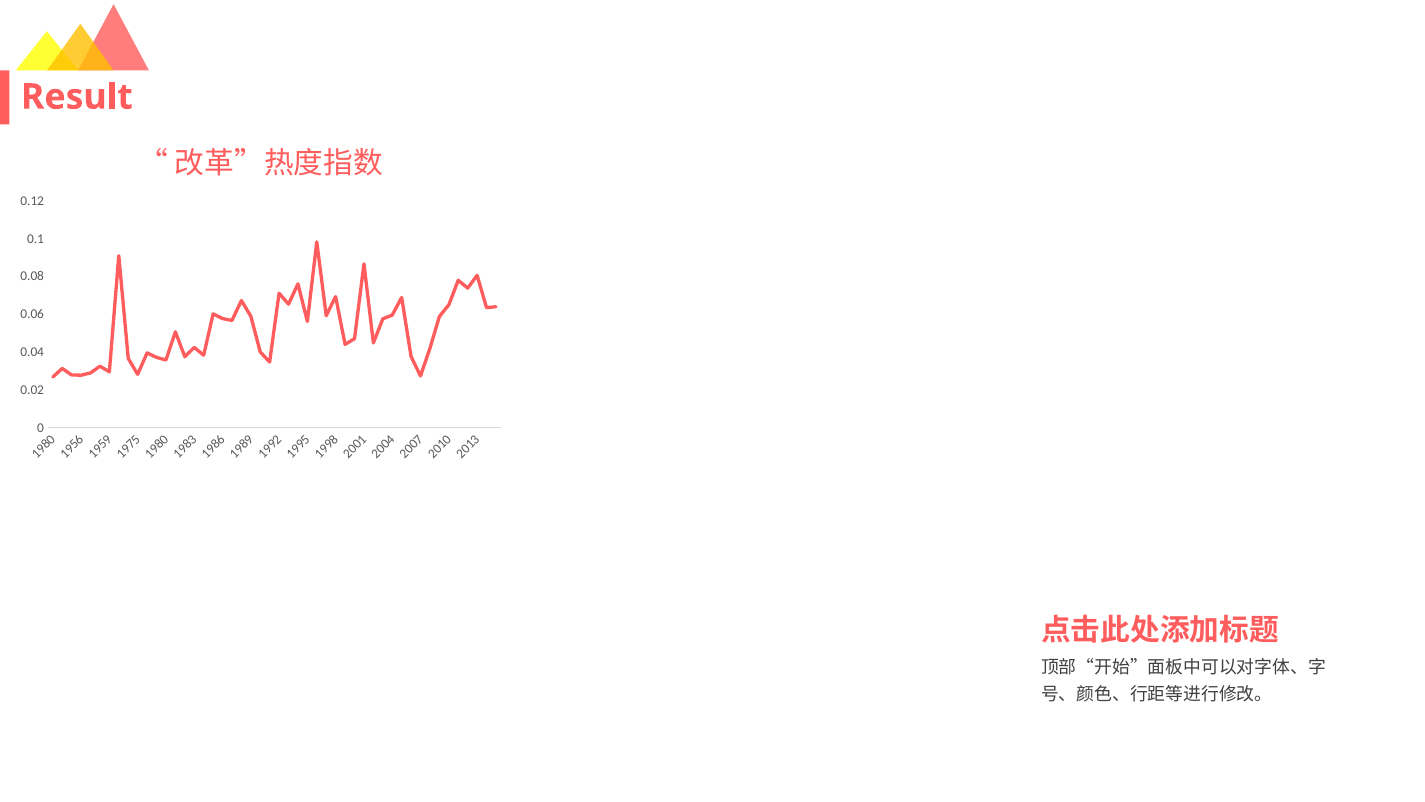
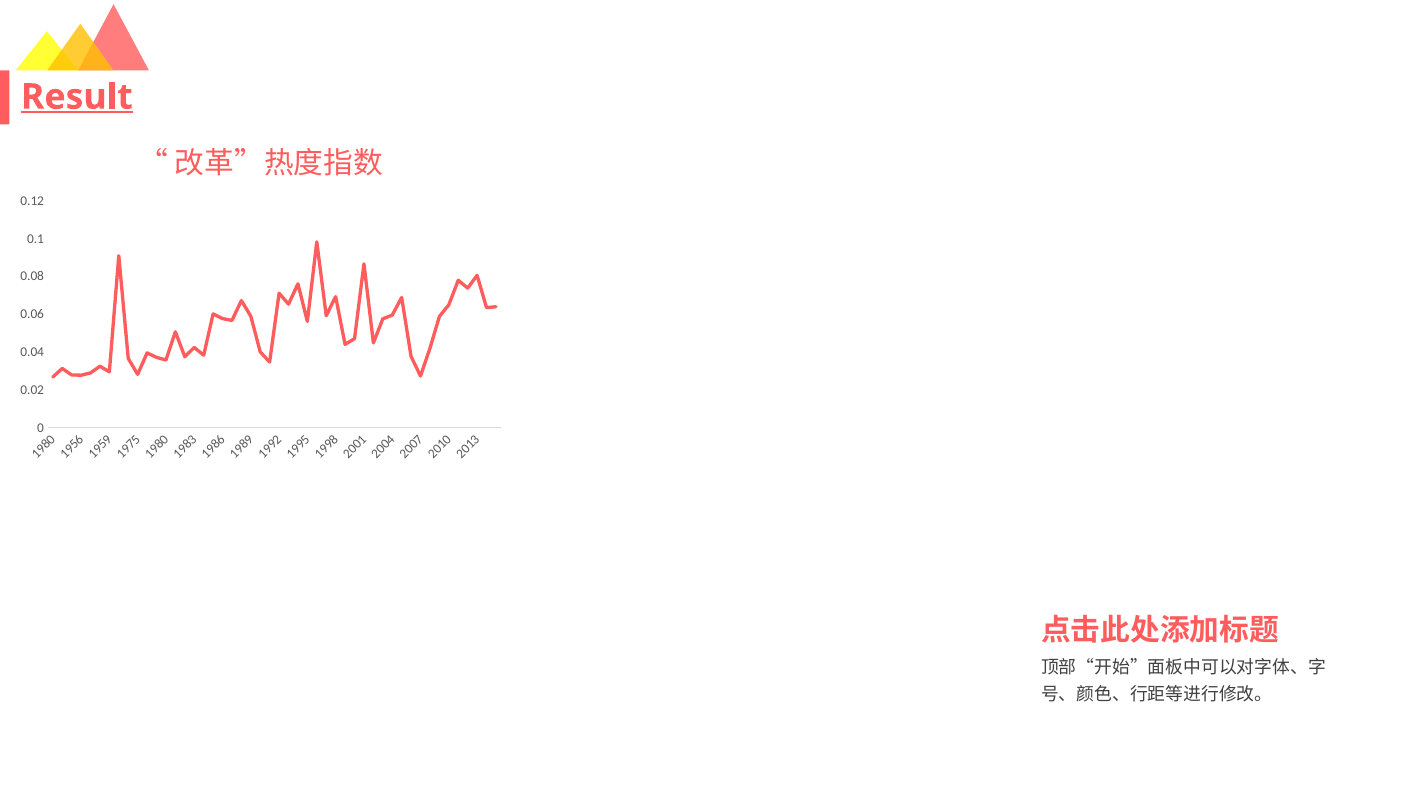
Result underline: none -> present
